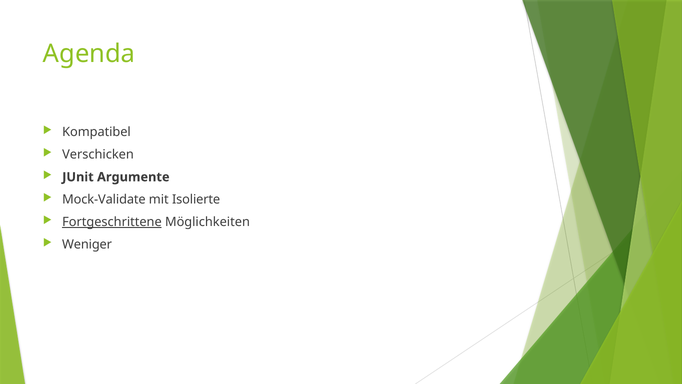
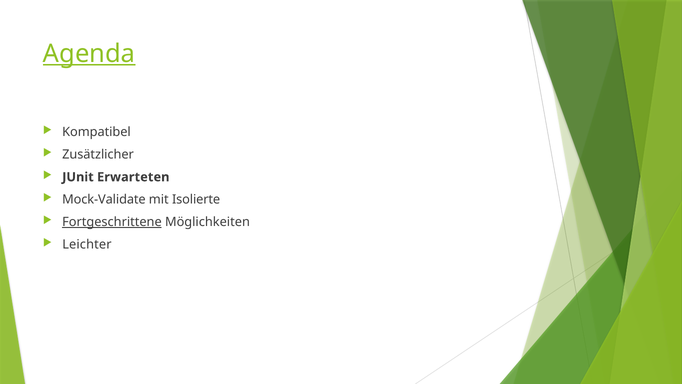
Agenda underline: none -> present
Verschicken: Verschicken -> Zusätzlicher
Argumente: Argumente -> Erwarteten
Weniger: Weniger -> Leichter
